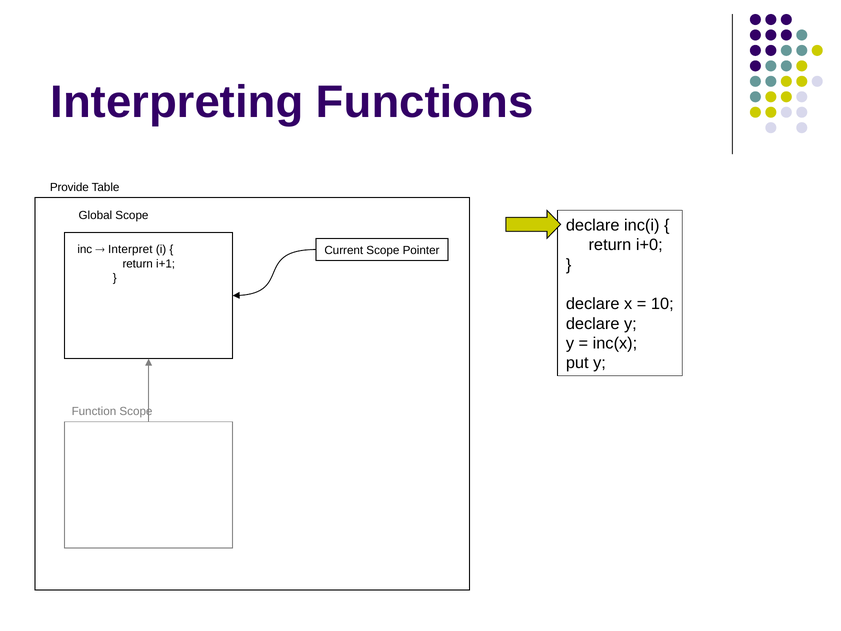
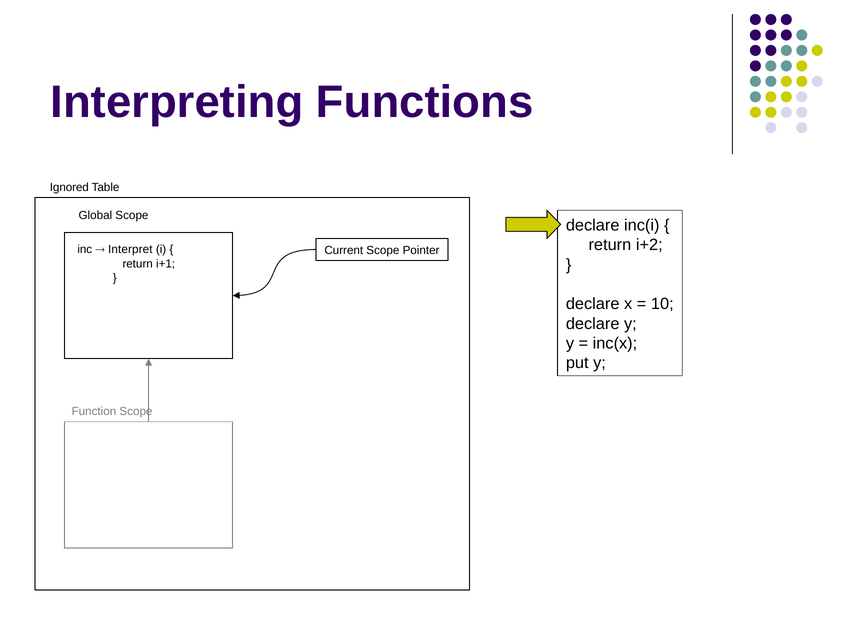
Provide: Provide -> Ignored
i+0: i+0 -> i+2
